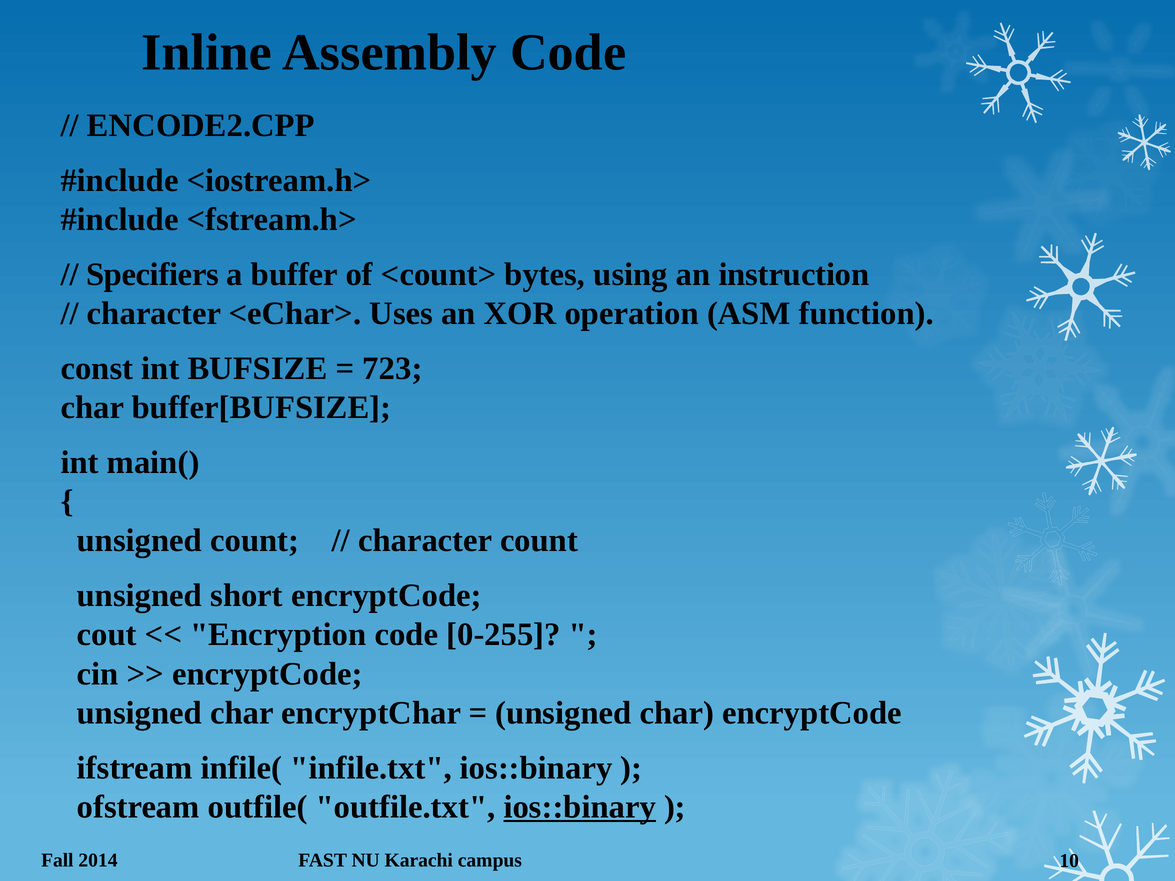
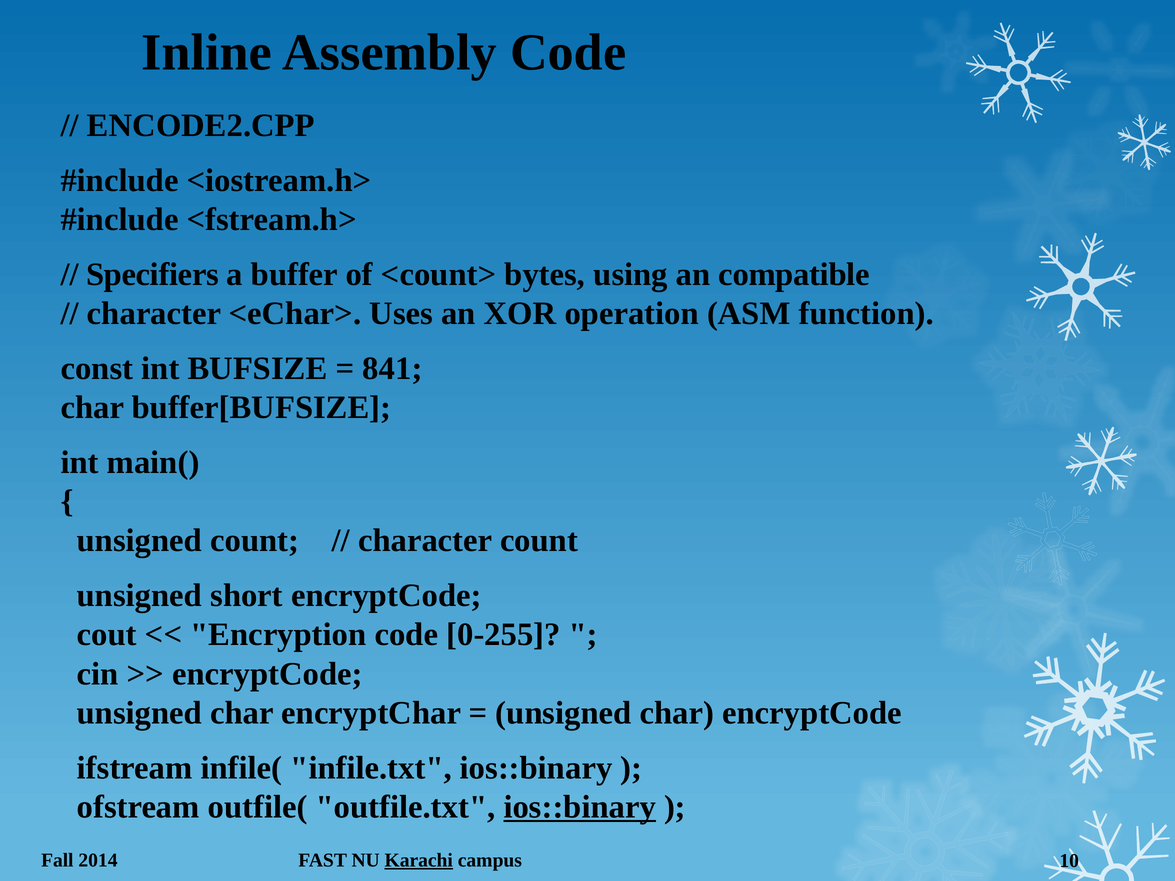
instruction: instruction -> compatible
723: 723 -> 841
Karachi underline: none -> present
